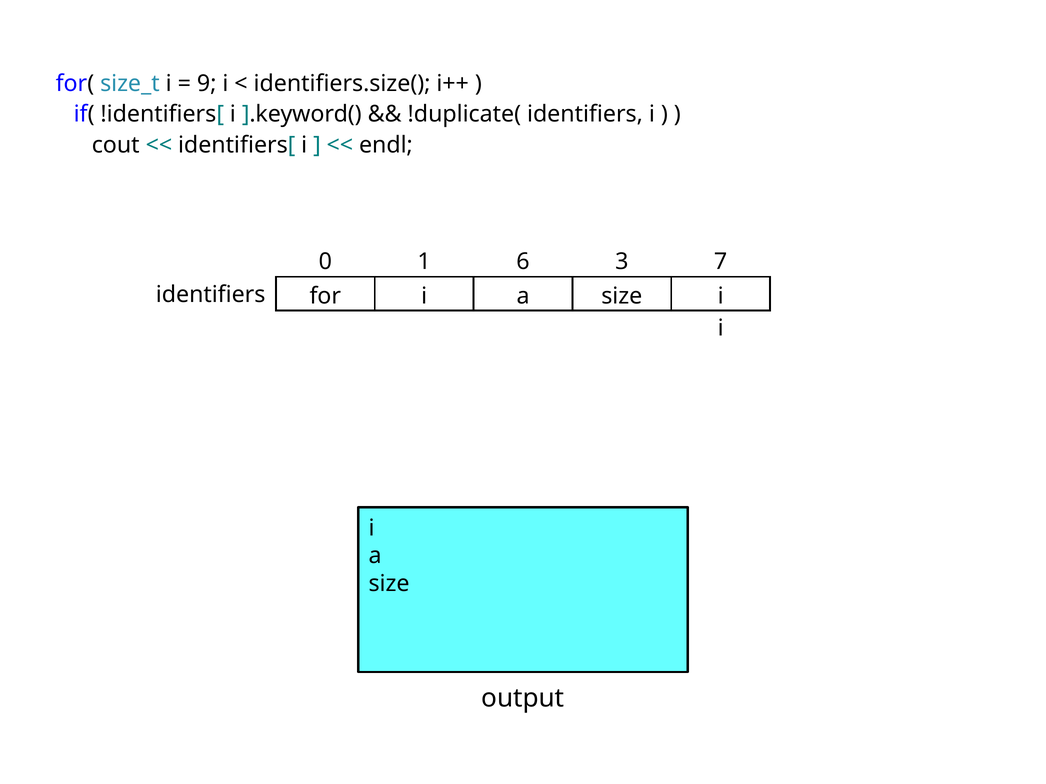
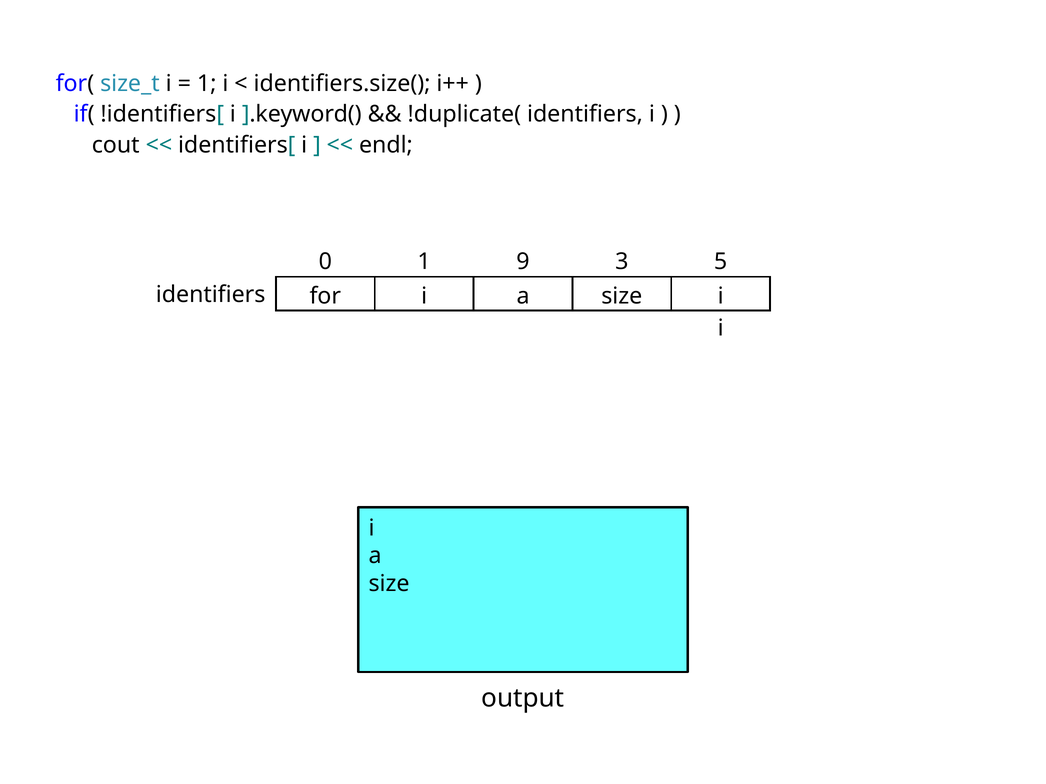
9 at (207, 84): 9 -> 1
6: 6 -> 9
7: 7 -> 5
